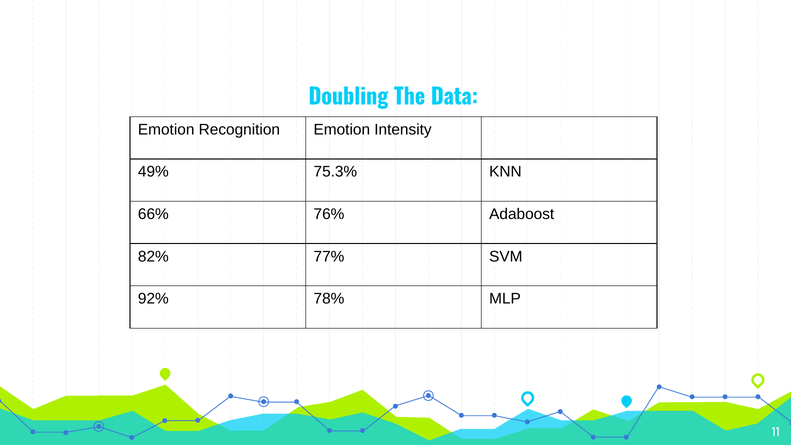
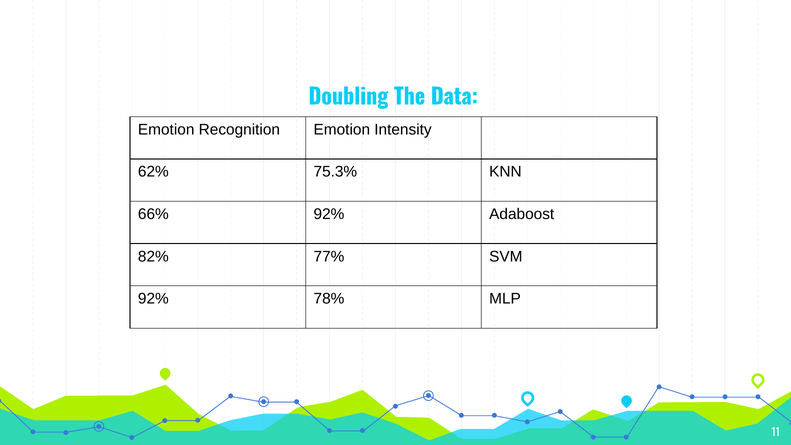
49%: 49% -> 62%
66% 76%: 76% -> 92%
